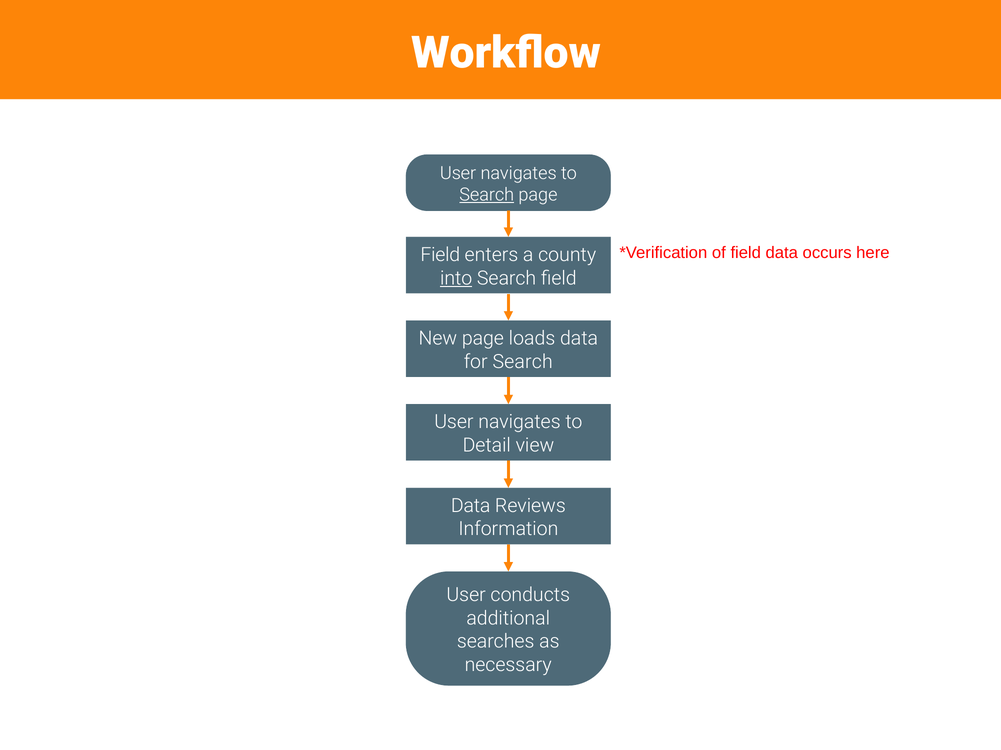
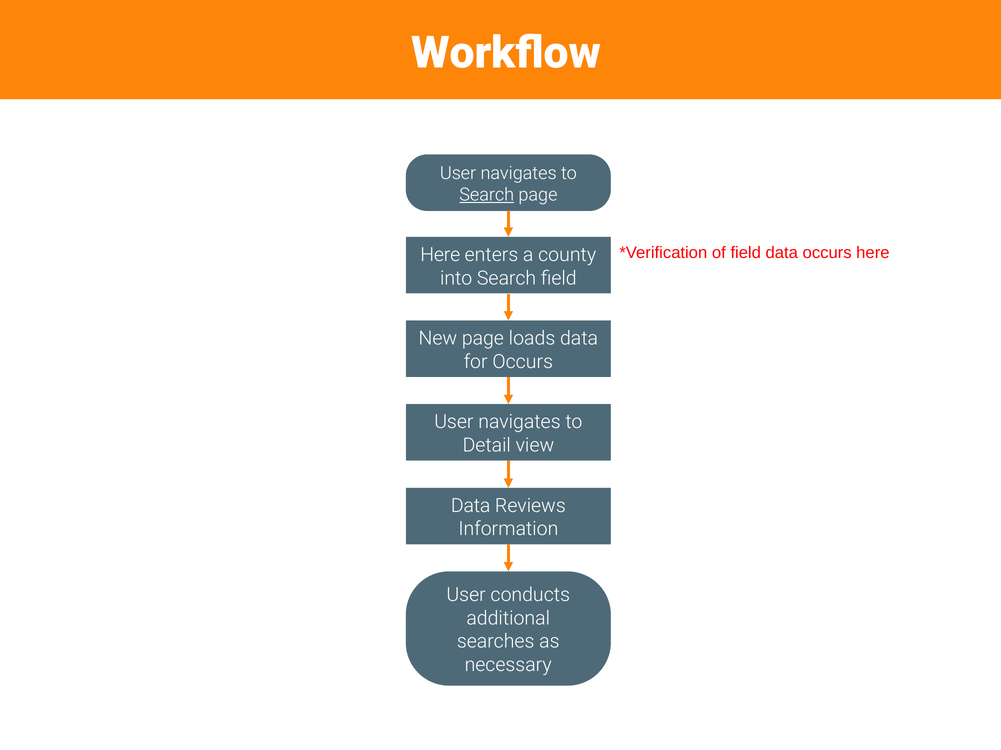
Field at (440, 255): Field -> Here
into underline: present -> none
for Search: Search -> Occurs
